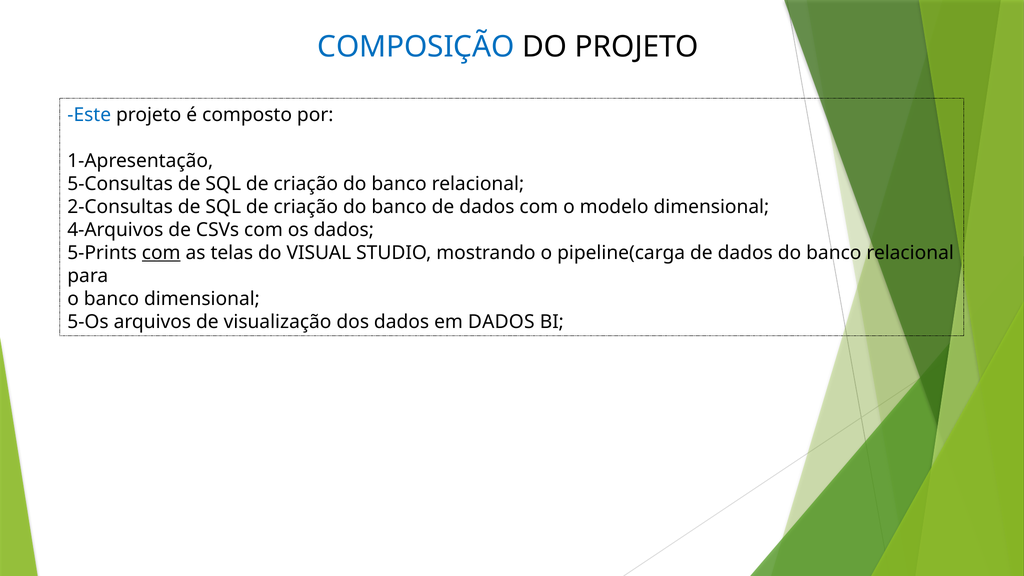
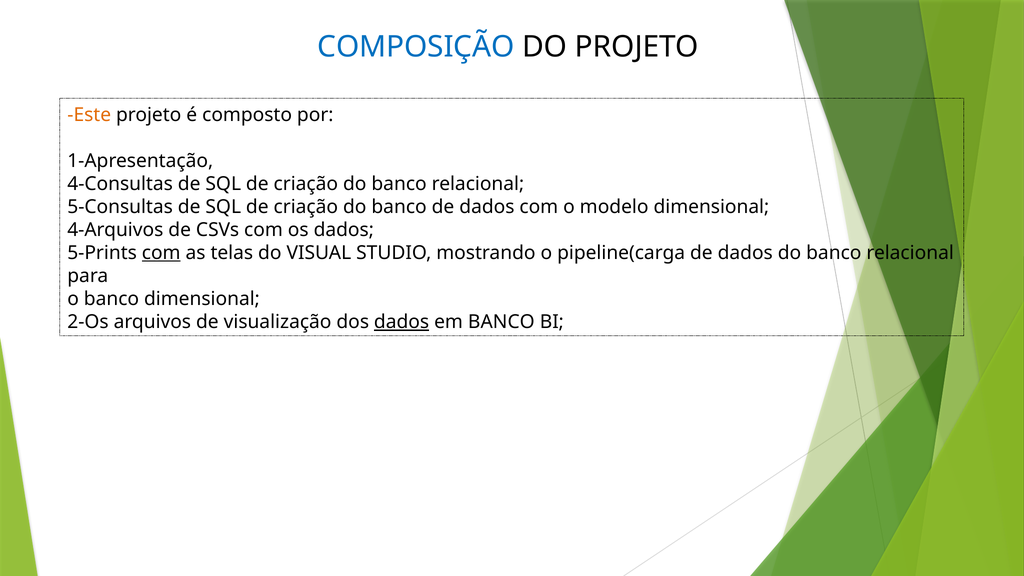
Este colour: blue -> orange
5-Consultas: 5-Consultas -> 4-Consultas
2-Consultas: 2-Consultas -> 5-Consultas
5-Os: 5-Os -> 2-Os
dados at (402, 322) underline: none -> present
em DADOS: DADOS -> BANCO
